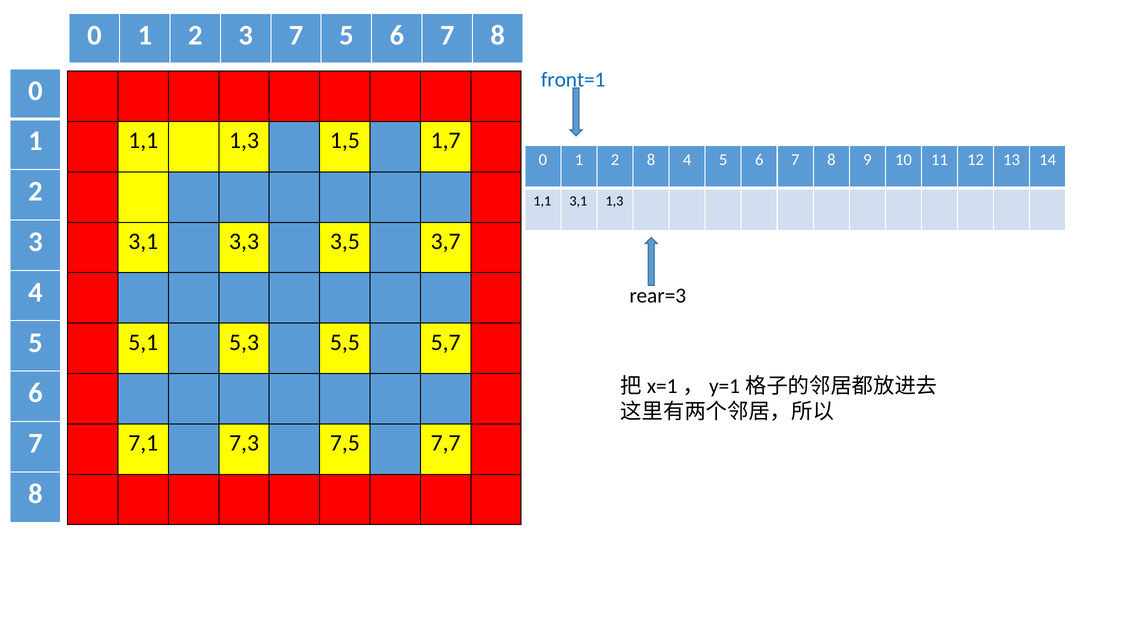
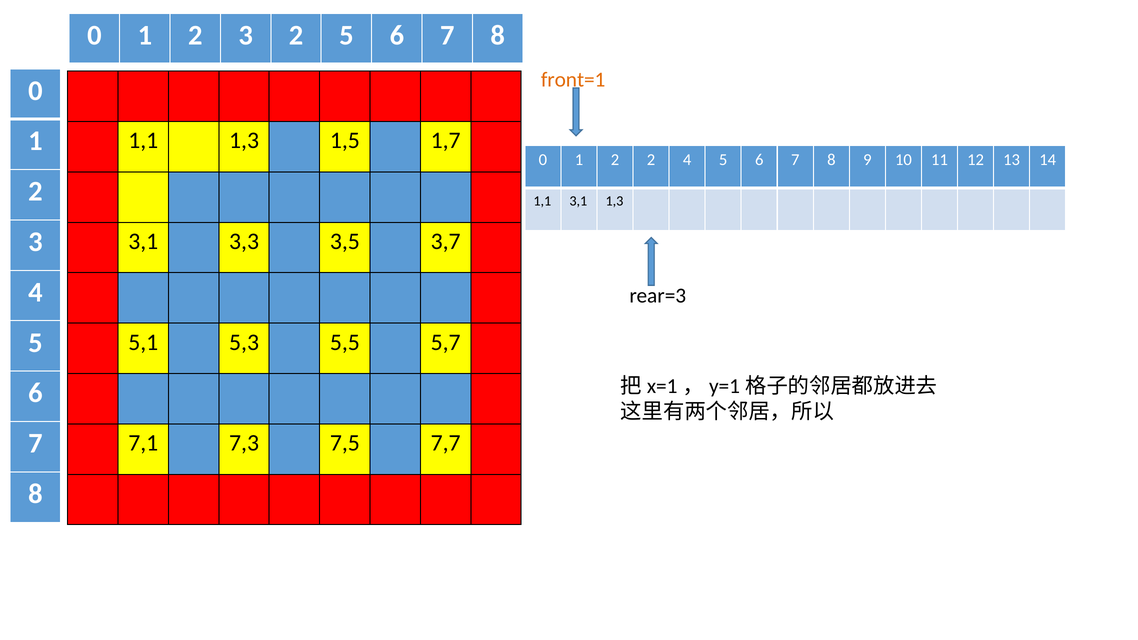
3 7: 7 -> 2
front=1 colour: blue -> orange
2 8: 8 -> 2
